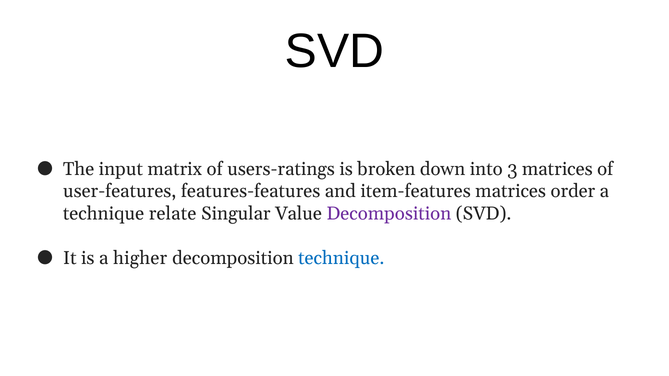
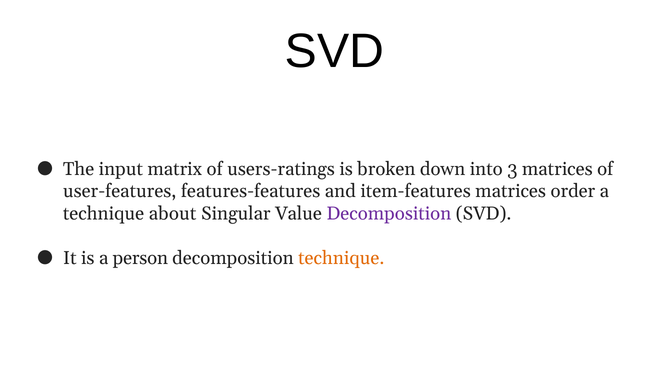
relate: relate -> about
higher: higher -> person
technique at (341, 258) colour: blue -> orange
